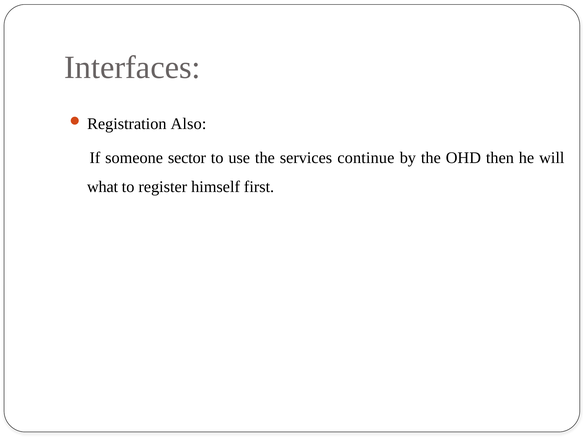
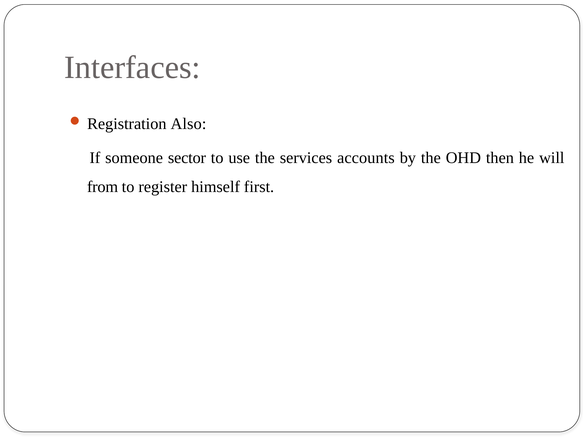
continue: continue -> accounts
what: what -> from
